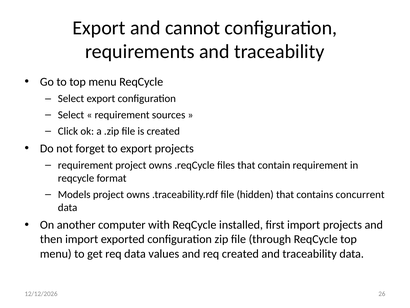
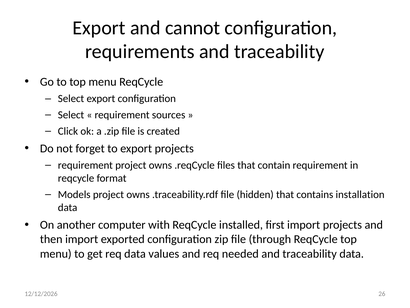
concurrent: concurrent -> installation
req created: created -> needed
